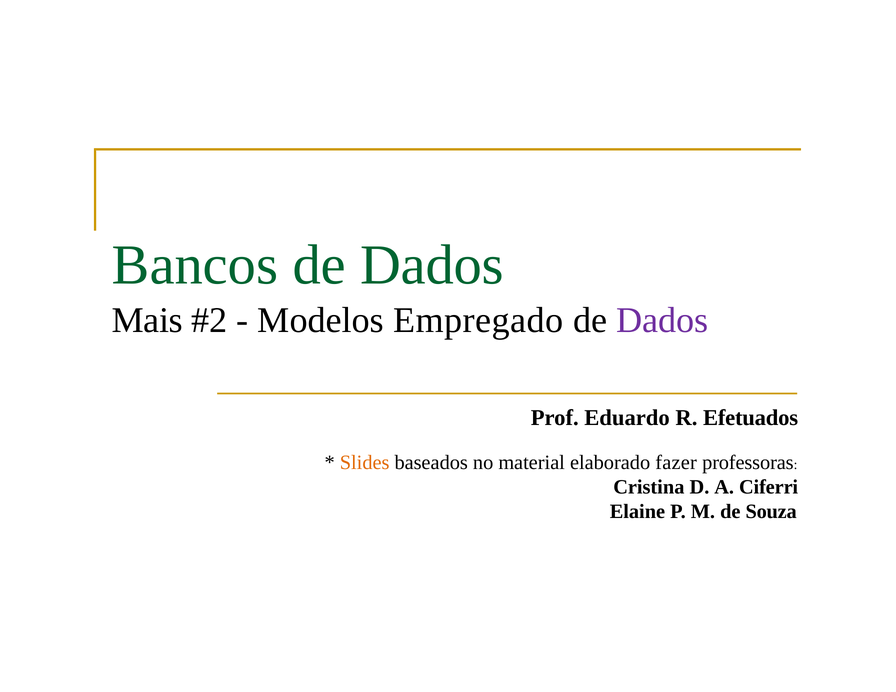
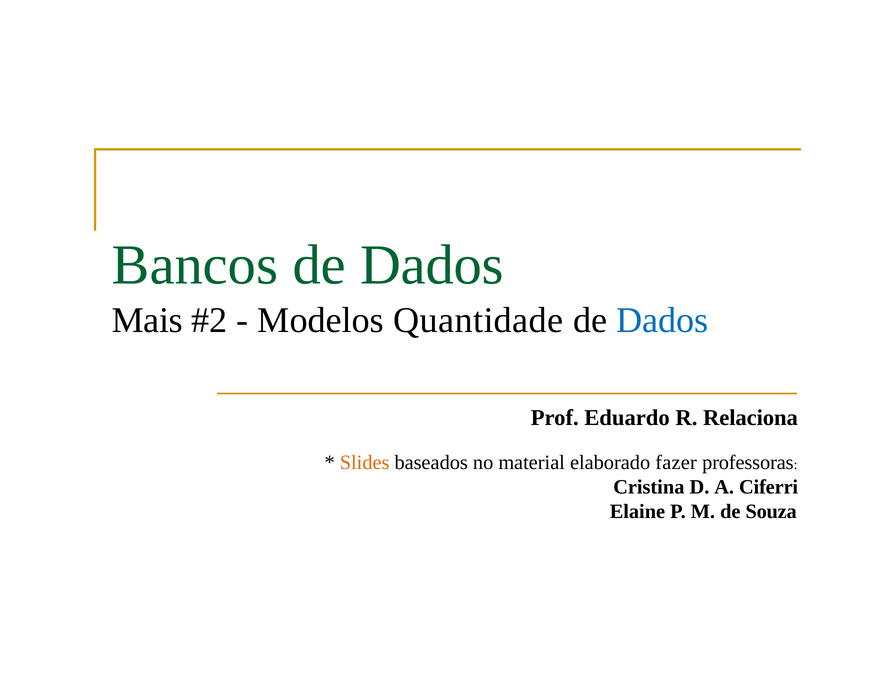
Empregado: Empregado -> Quantidade
Dados at (662, 320) colour: purple -> blue
Efetuados: Efetuados -> Relaciona
